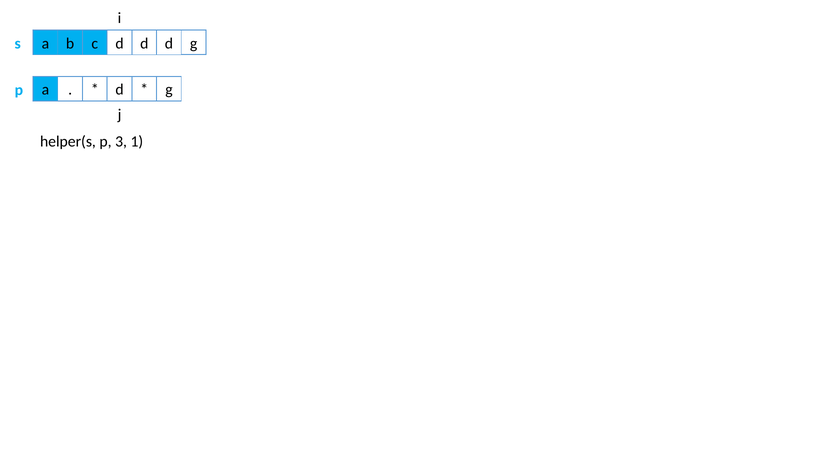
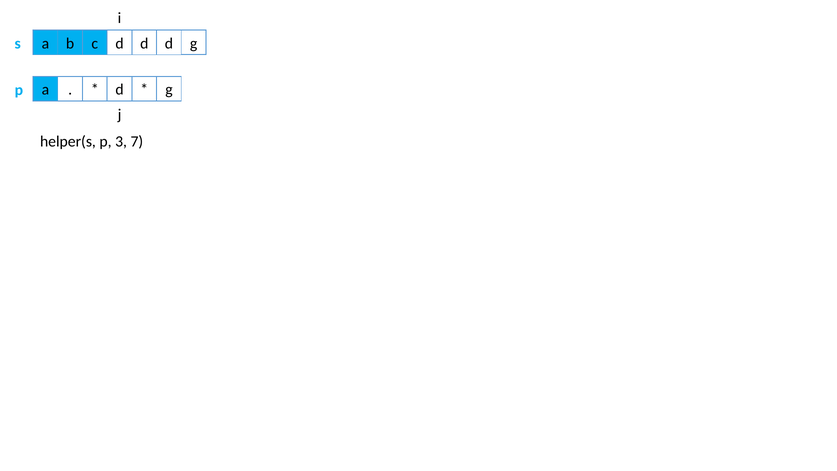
1: 1 -> 7
